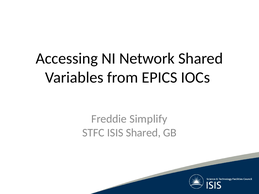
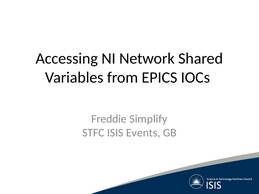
ISIS Shared: Shared -> Events
